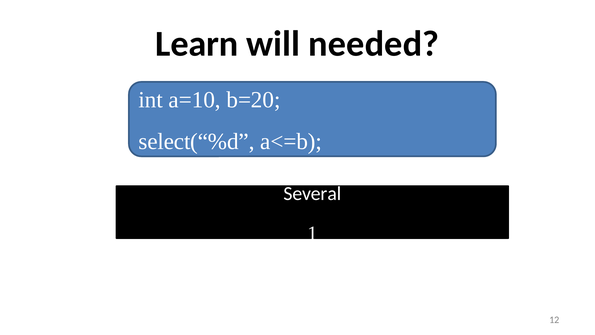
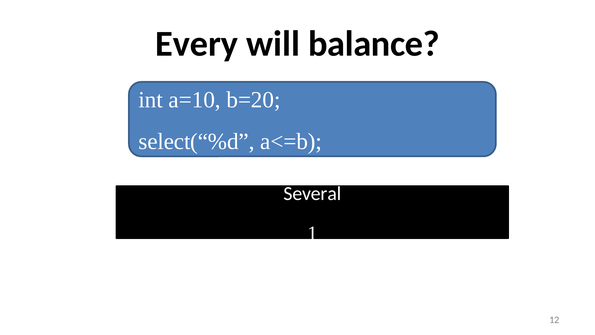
Learn: Learn -> Every
needed: needed -> balance
